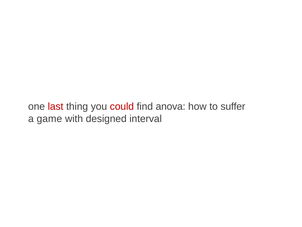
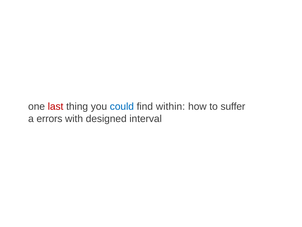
could colour: red -> blue
anova: anova -> within
game: game -> errors
